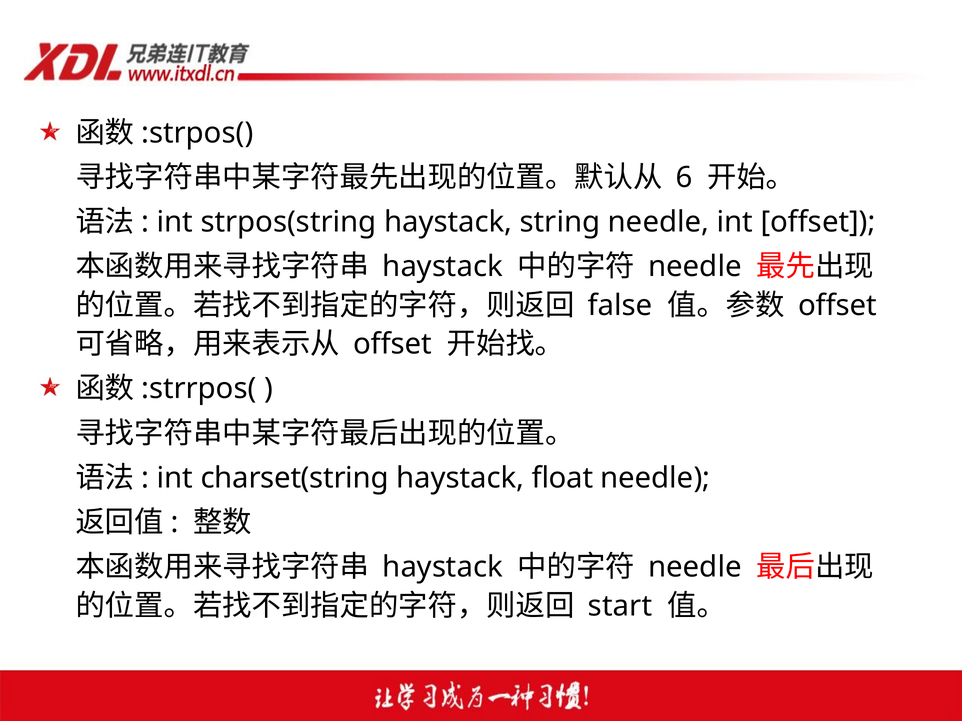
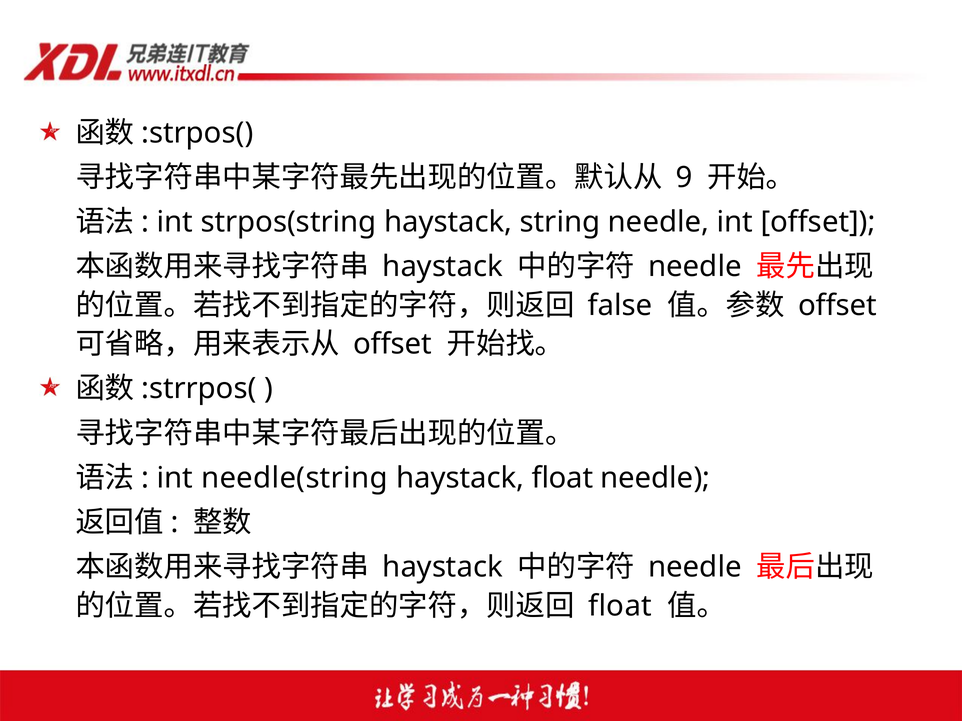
6: 6 -> 9
charset(string: charset(string -> needle(string
start at (620, 606): start -> float
